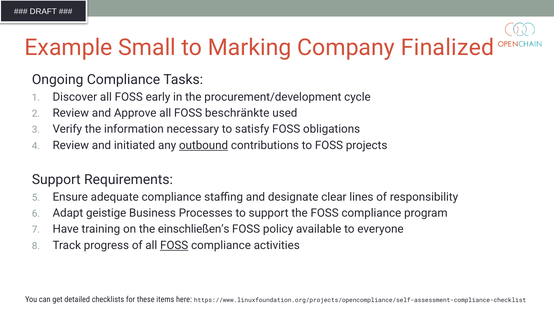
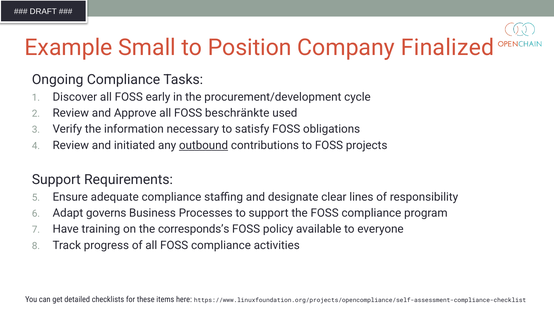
Marking: Marking -> Position
geistige: geistige -> governs
einschließen’s: einschließen’s -> corresponds’s
FOSS at (174, 246) underline: present -> none
